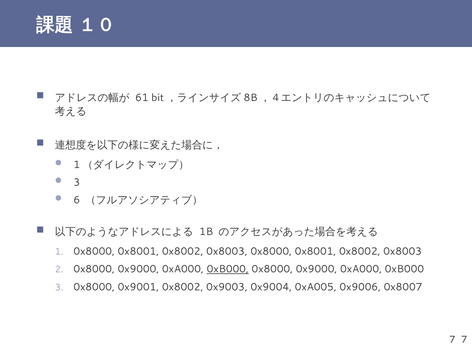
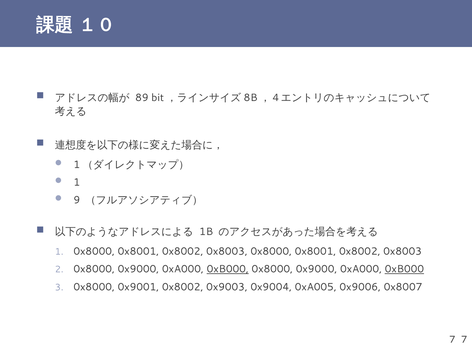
61: 61 -> 89
3 at (77, 182): 3 -> 1
6: 6 -> 9
0xB000 at (404, 269) underline: none -> present
